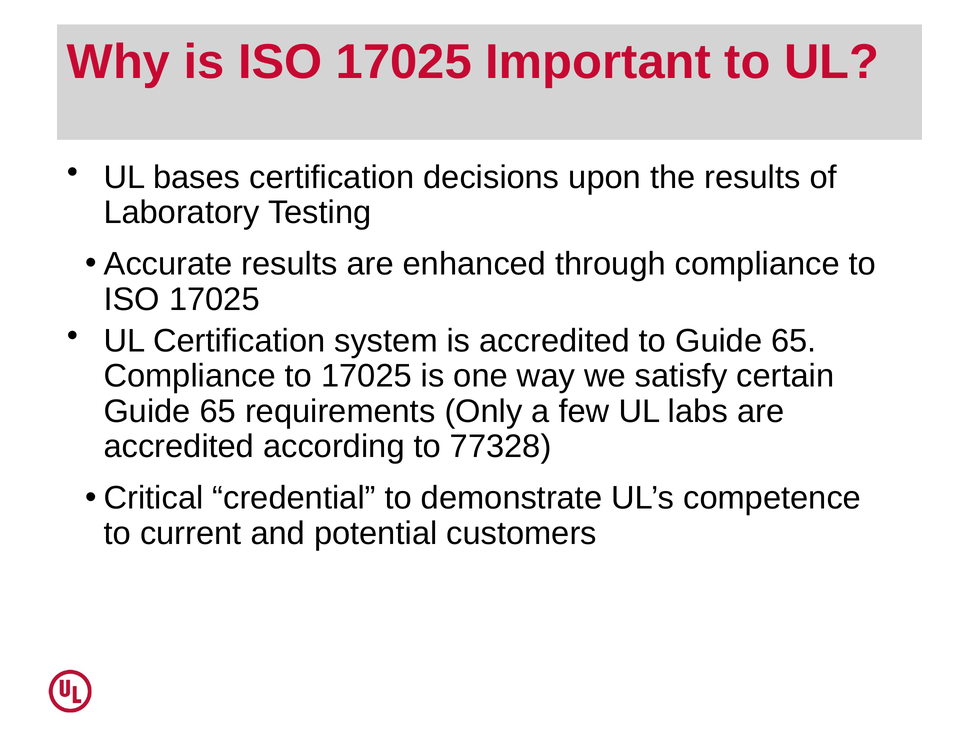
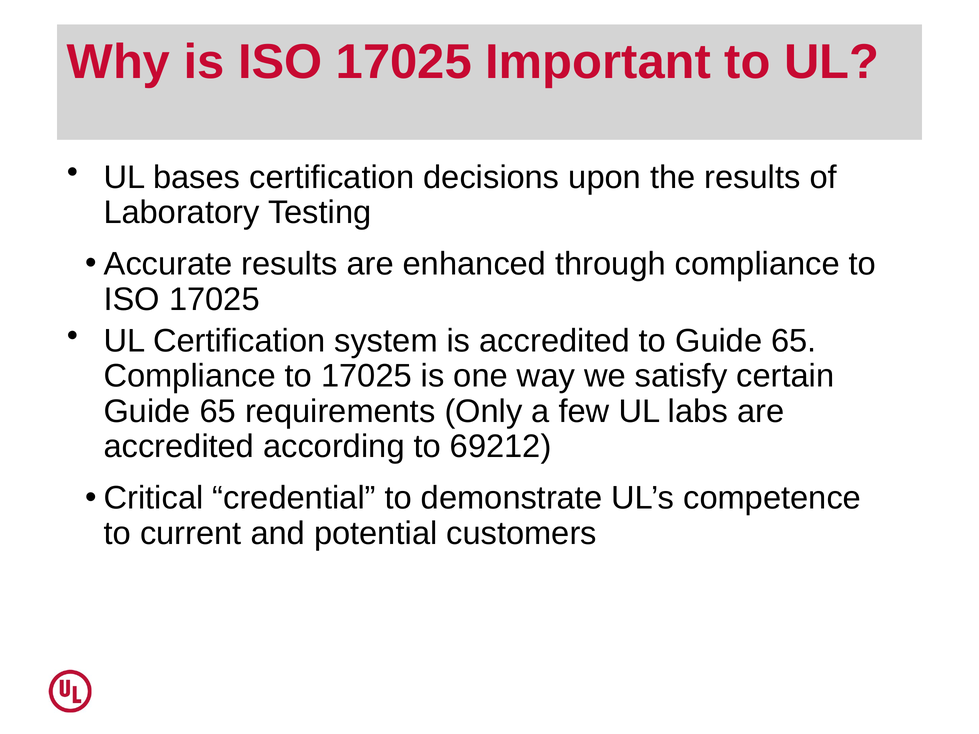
77328: 77328 -> 69212
